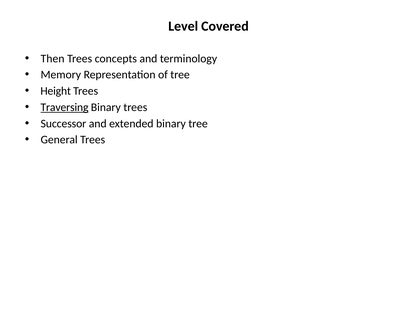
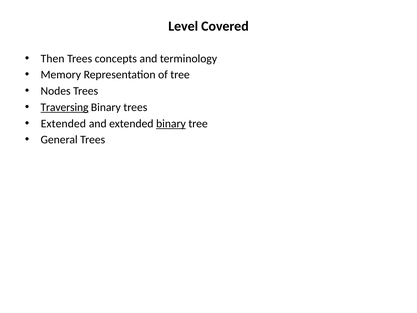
Height: Height -> Nodes
Successor at (63, 123): Successor -> Extended
binary at (171, 123) underline: none -> present
